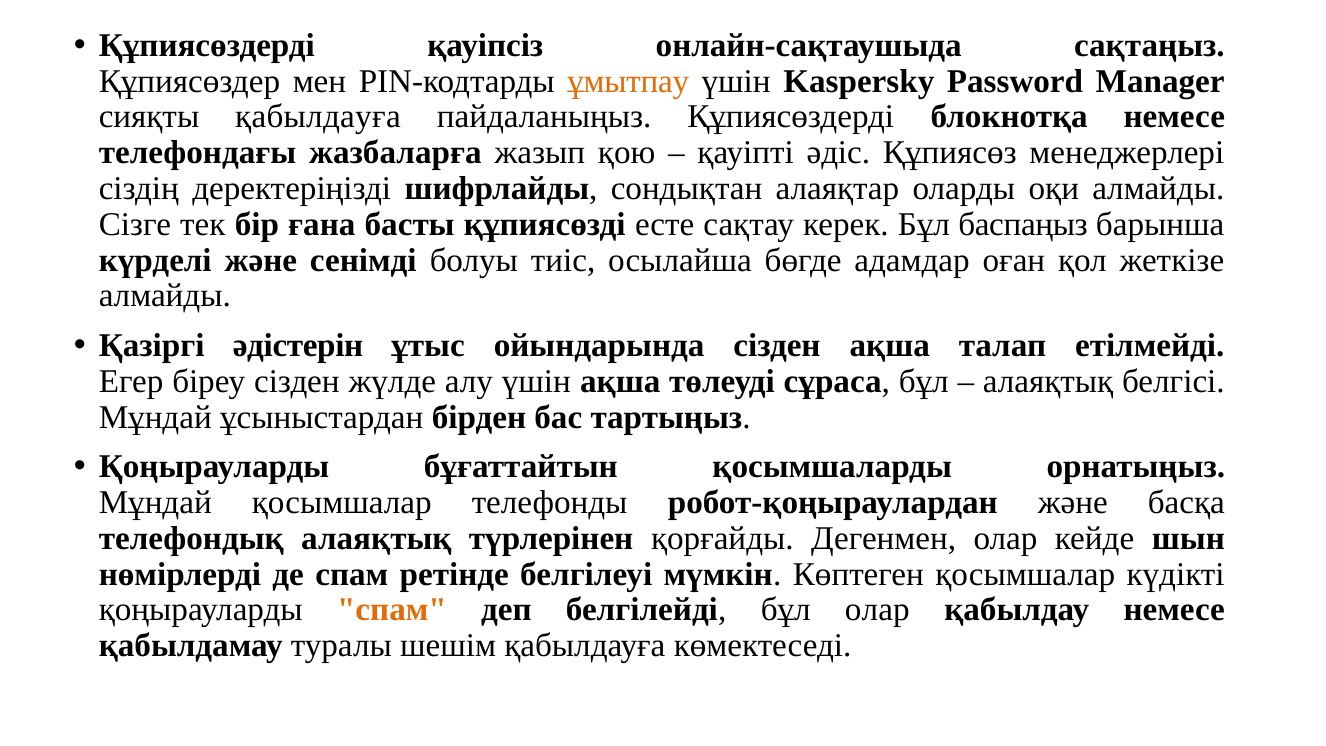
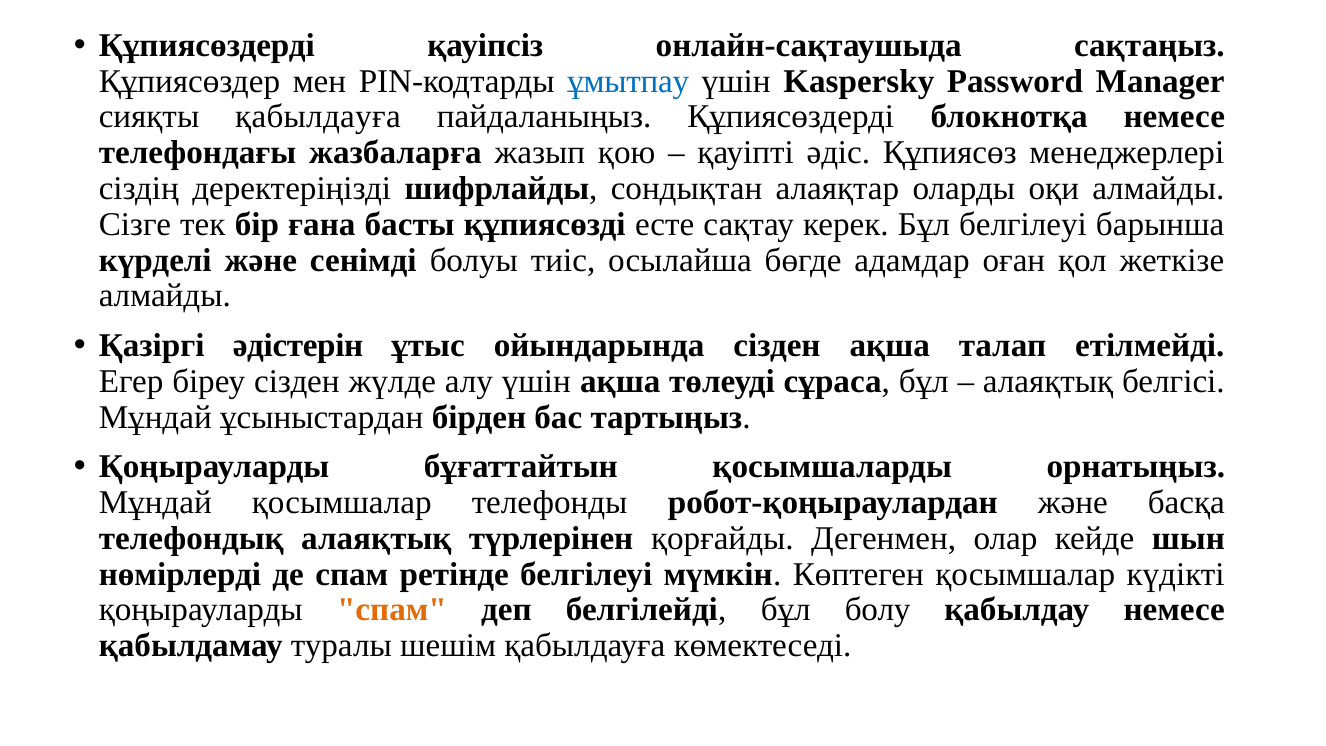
ұмытпау colour: orange -> blue
Бұл баспаңыз: баспаңыз -> белгілеуі
бұл олар: олар -> болу
